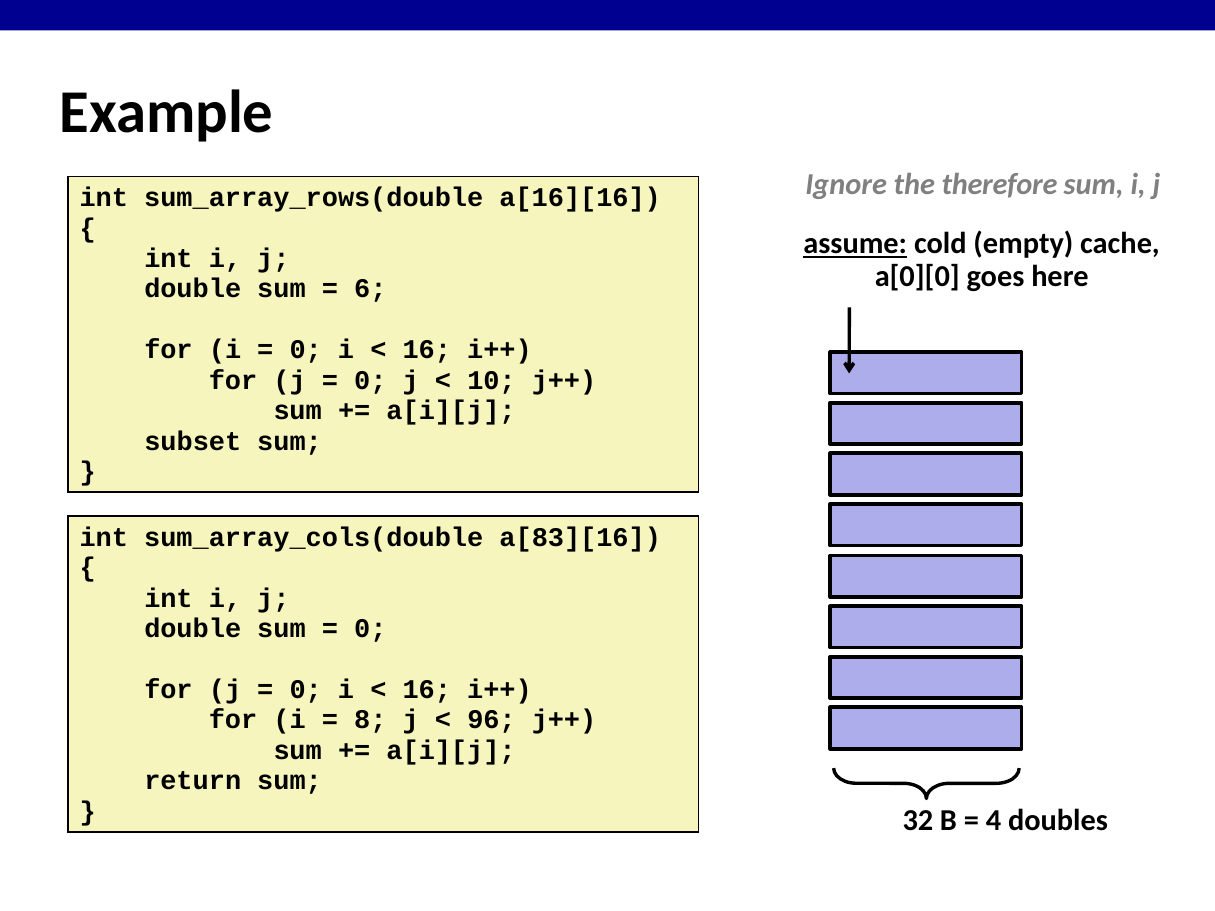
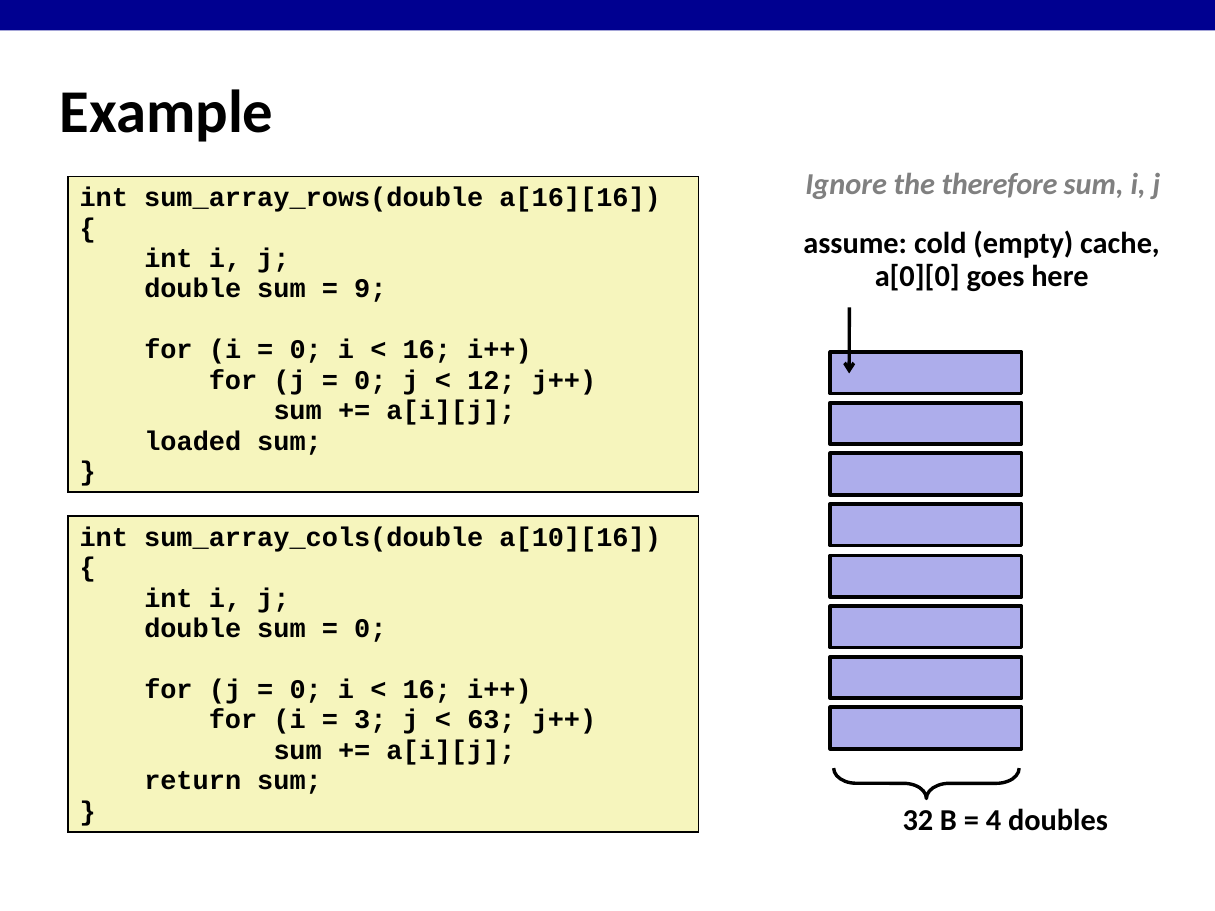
assume underline: present -> none
6: 6 -> 9
10: 10 -> 12
subset: subset -> loaded
a[83][16: a[83][16 -> a[10][16
8: 8 -> 3
96: 96 -> 63
